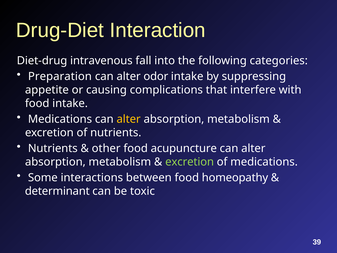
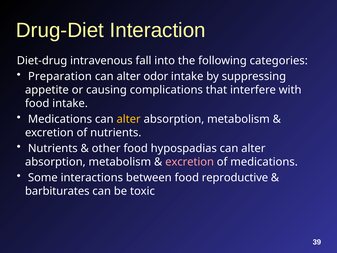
acupuncture: acupuncture -> hypospadias
excretion at (190, 162) colour: light green -> pink
homeopathy: homeopathy -> reproductive
determinant: determinant -> barbiturates
